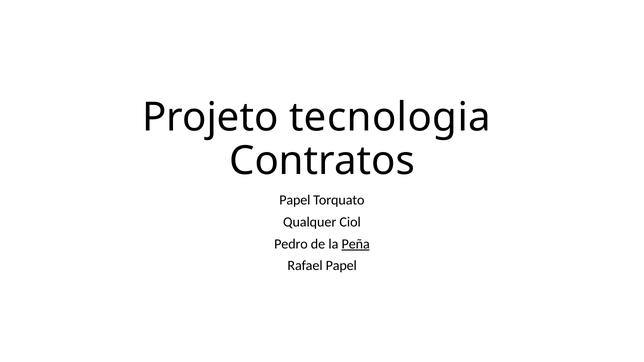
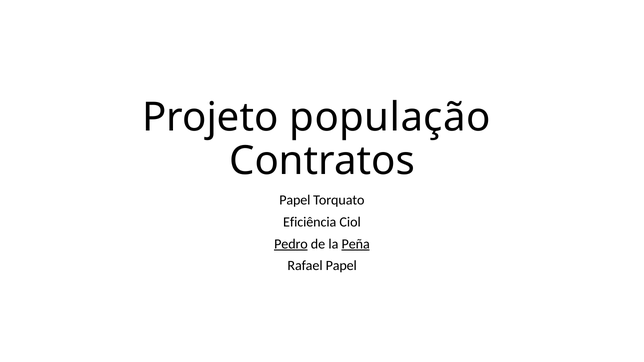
tecnologia: tecnologia -> população
Qualquer: Qualquer -> Eficiência
Pedro underline: none -> present
